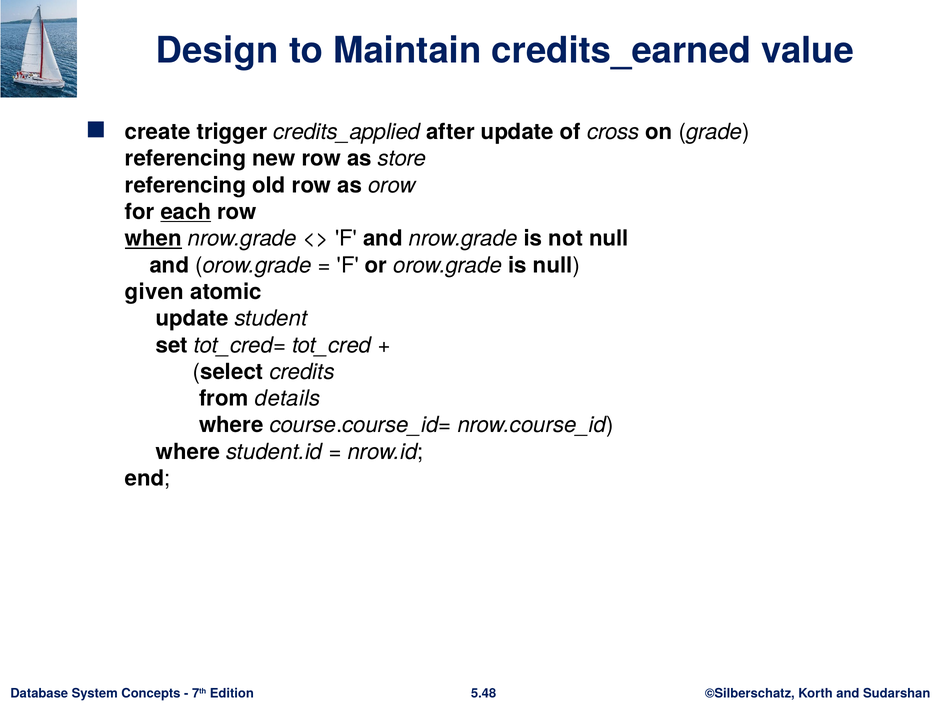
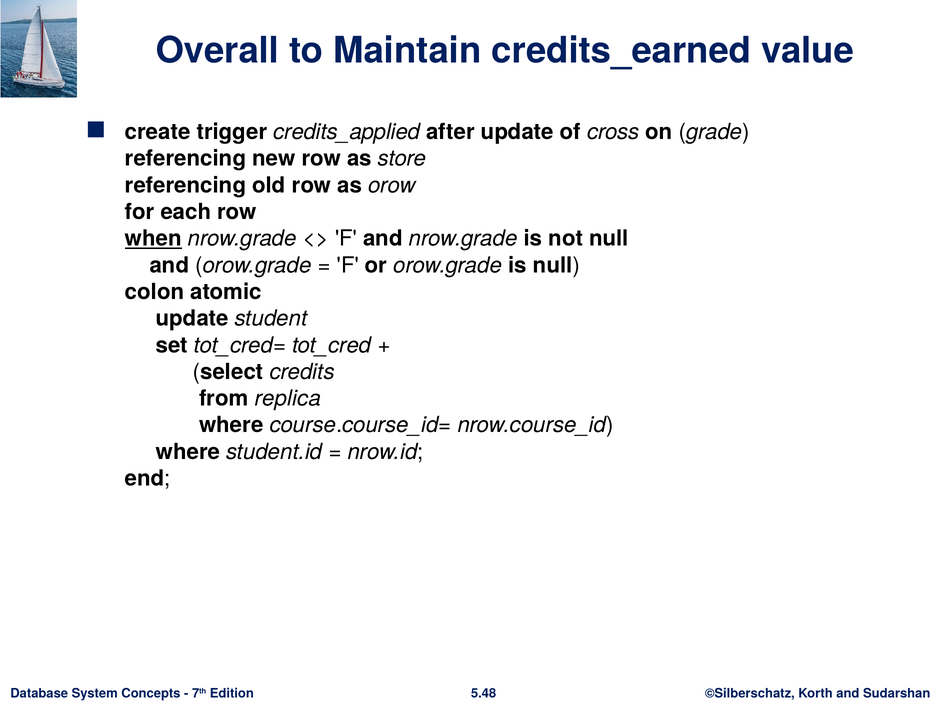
Design: Design -> Overall
each underline: present -> none
given: given -> colon
details: details -> replica
